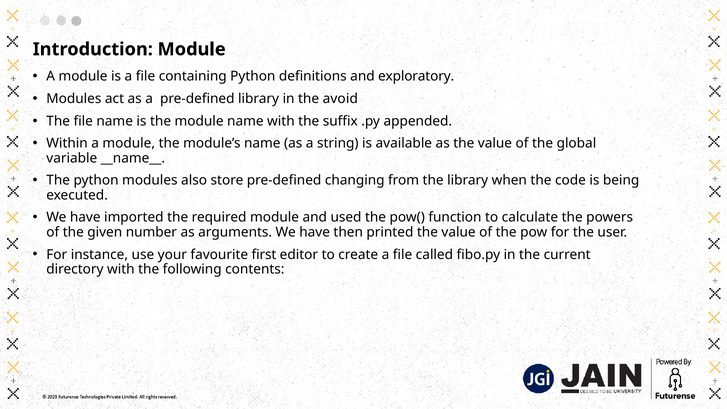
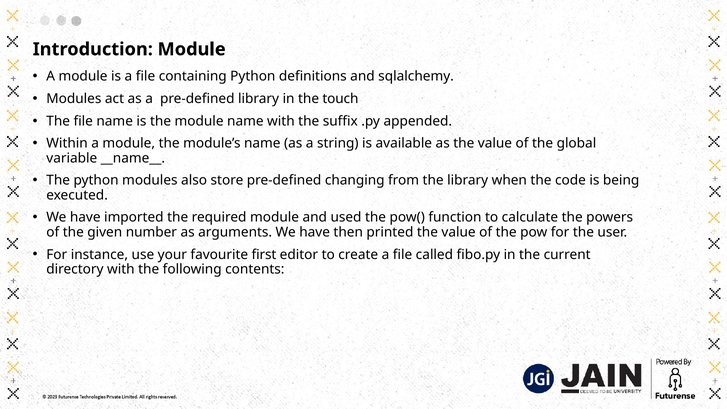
exploratory: exploratory -> sqlalchemy
avoid: avoid -> touch
